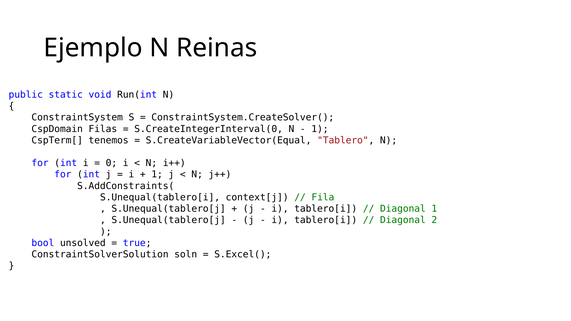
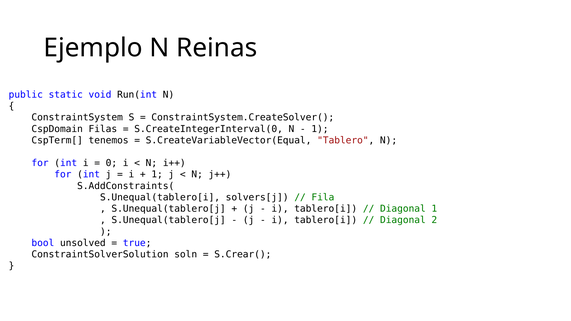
context[j: context[j -> solvers[j
S.Excel(: S.Excel( -> S.Crear(
